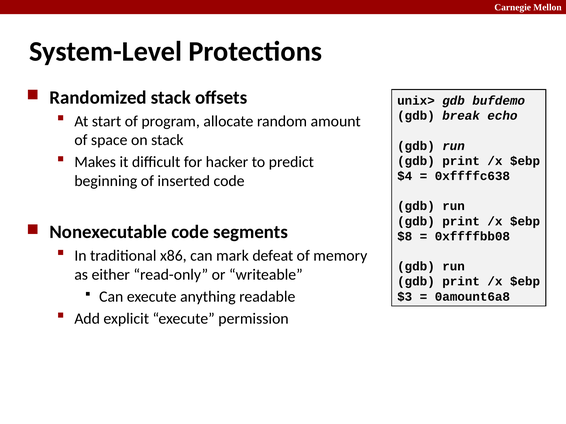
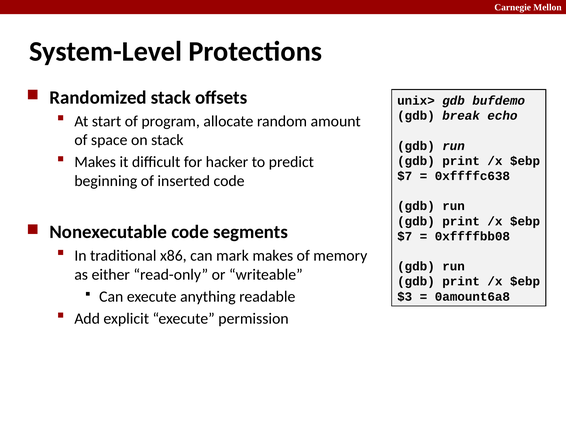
$4 at (405, 176): $4 -> $7
$8 at (405, 237): $8 -> $7
mark defeat: defeat -> makes
